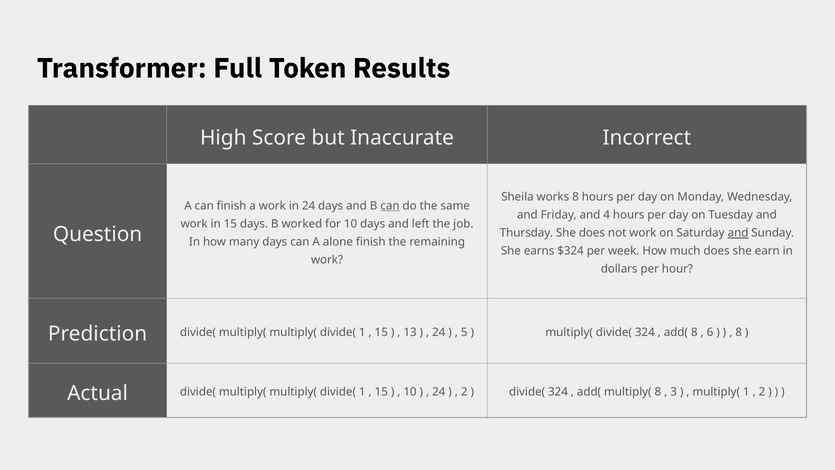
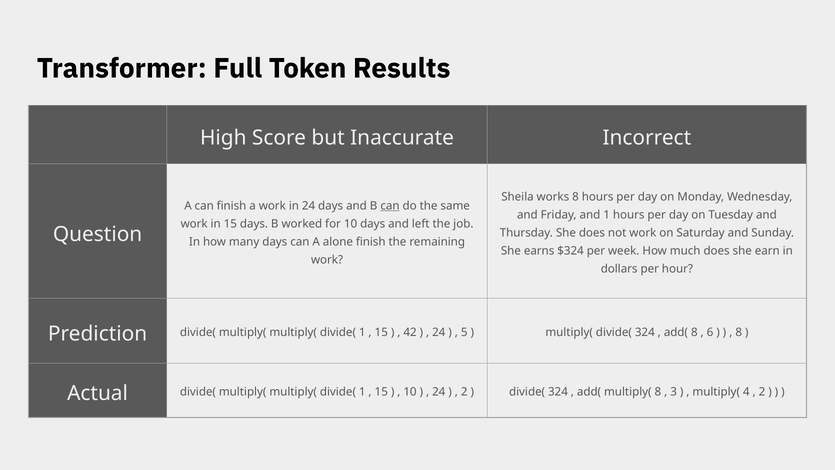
and 4: 4 -> 1
and at (738, 233) underline: present -> none
13: 13 -> 42
multiply( 1: 1 -> 4
